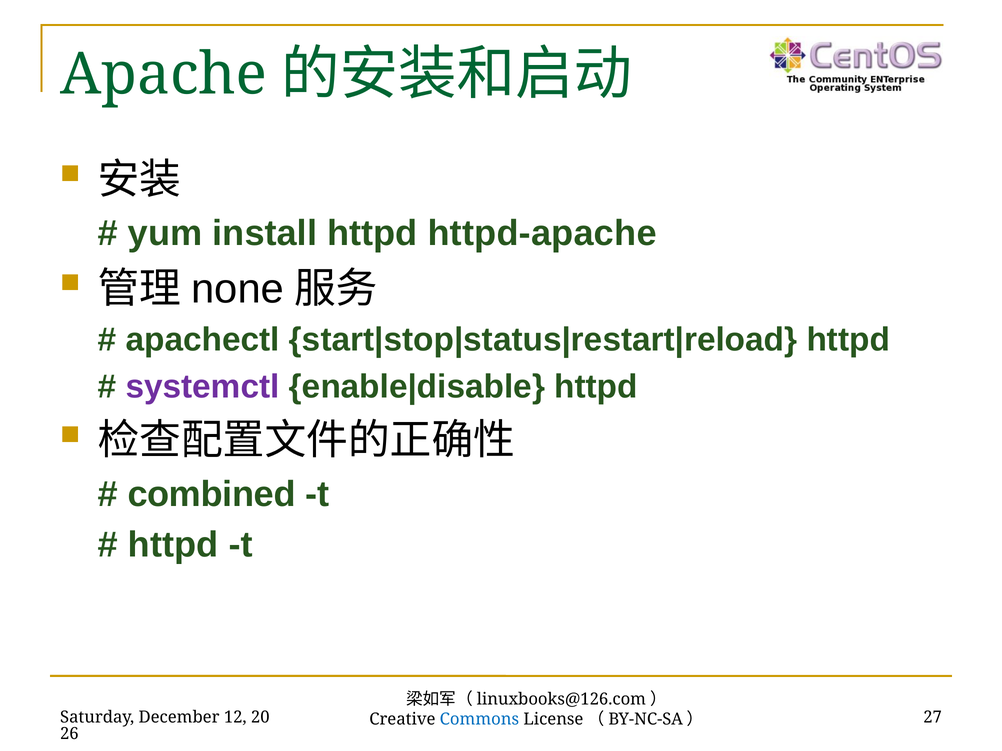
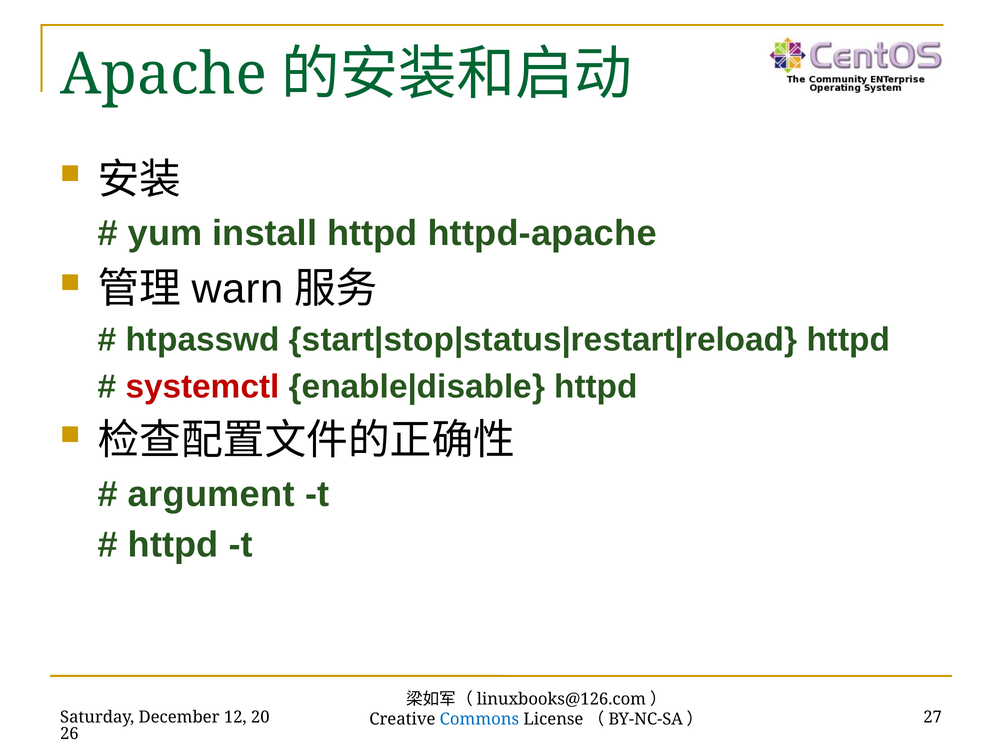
none: none -> warn
apachectl: apachectl -> htpasswd
systemctl colour: purple -> red
combined: combined -> argument
